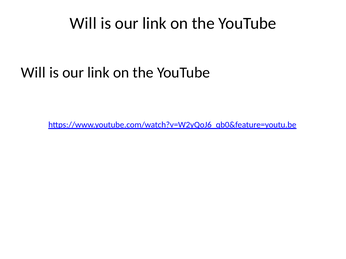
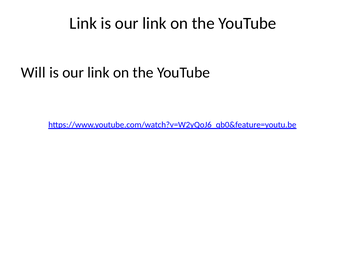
Will at (83, 23): Will -> Link
